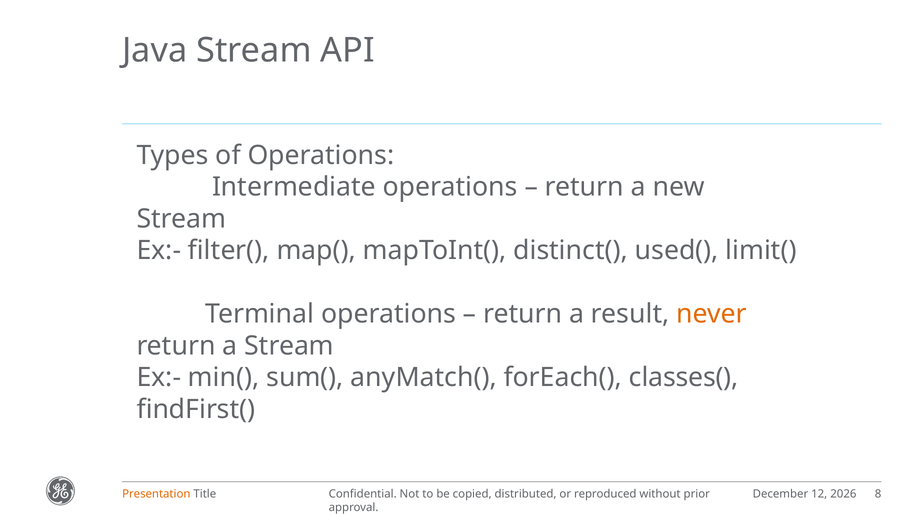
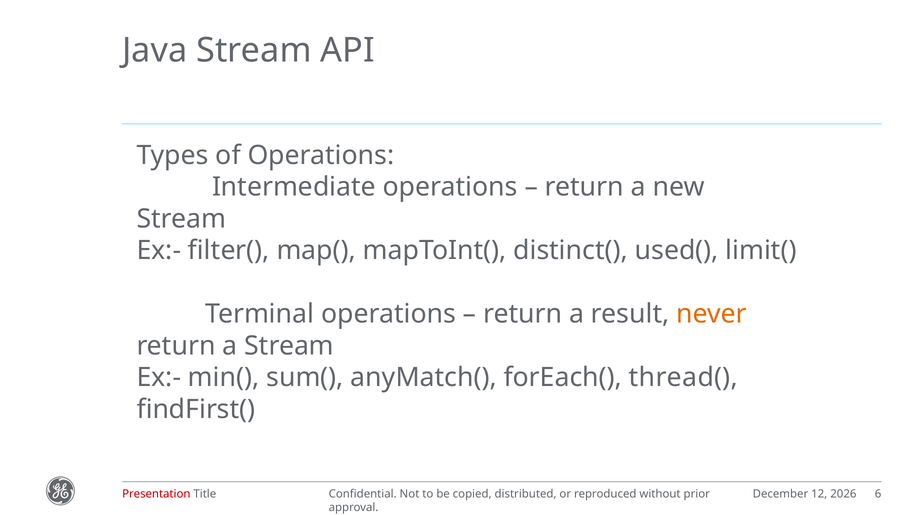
classes(: classes( -> thread(
Presentation colour: orange -> red
8: 8 -> 6
